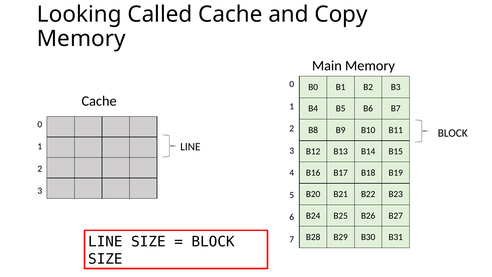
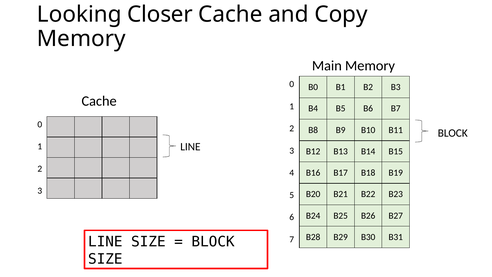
Called: Called -> Closer
